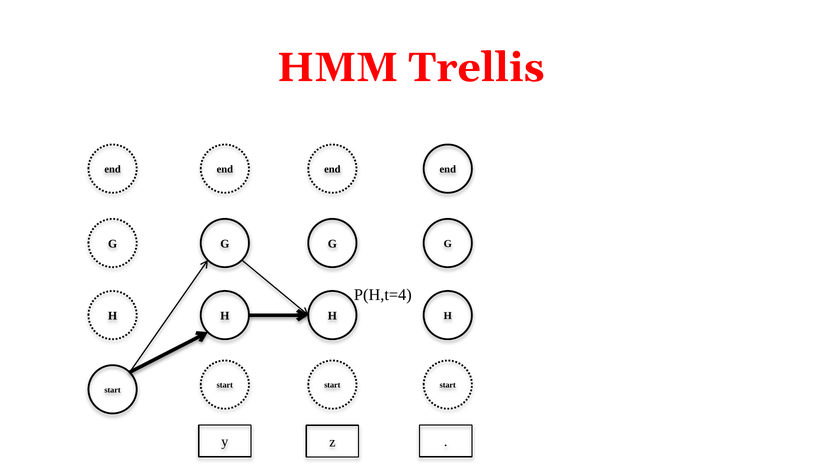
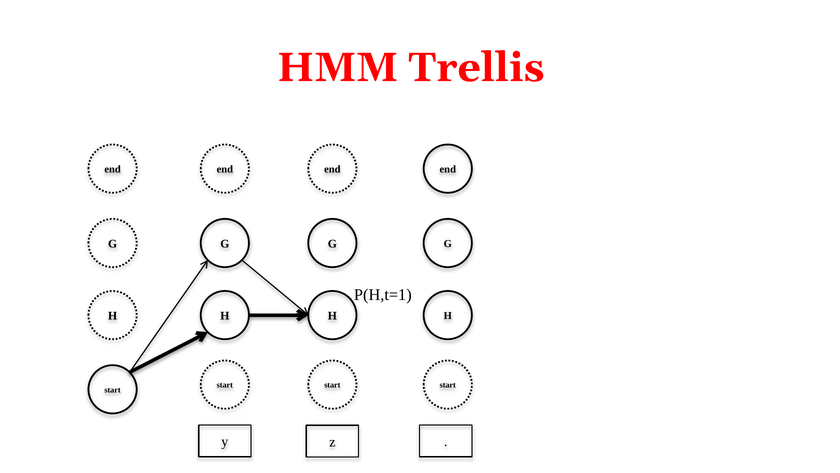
P(H,t=4: P(H,t=4 -> P(H,t=1
